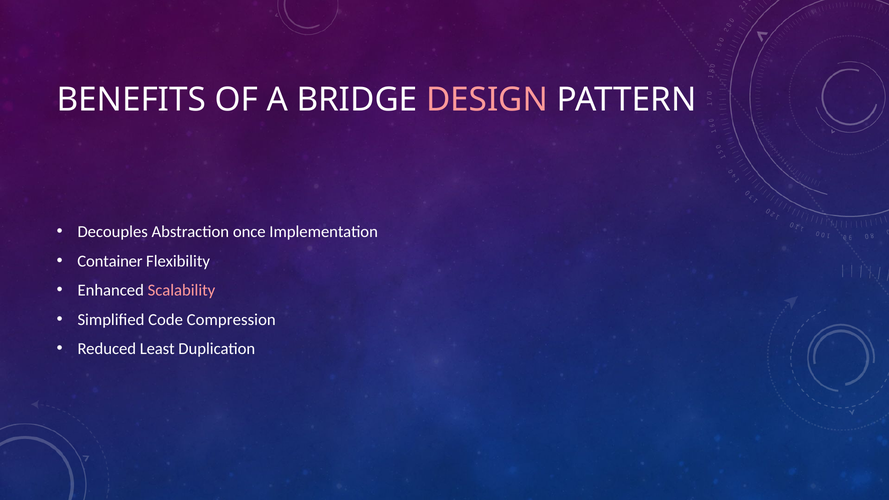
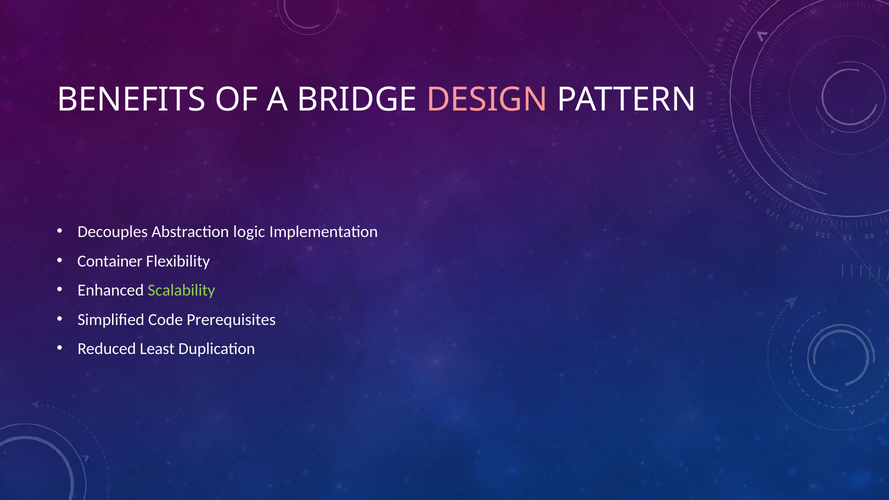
once: once -> logic
Scalability colour: pink -> light green
Compression: Compression -> Prerequisites
